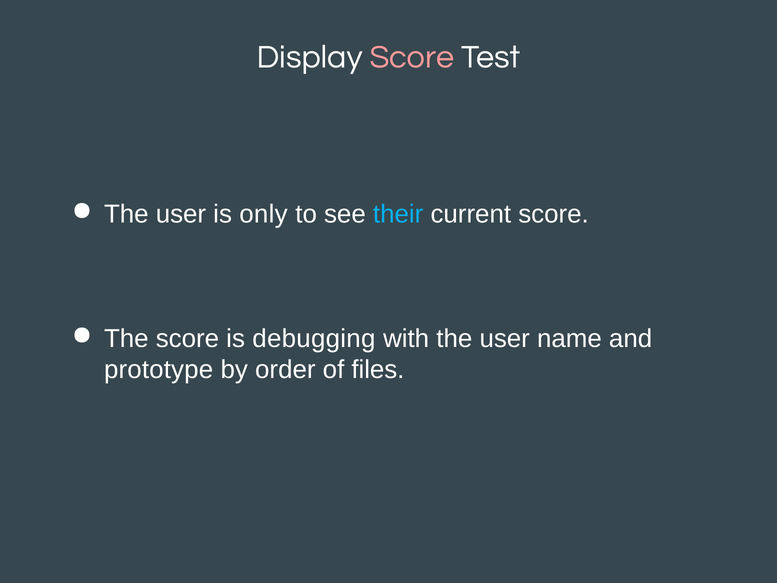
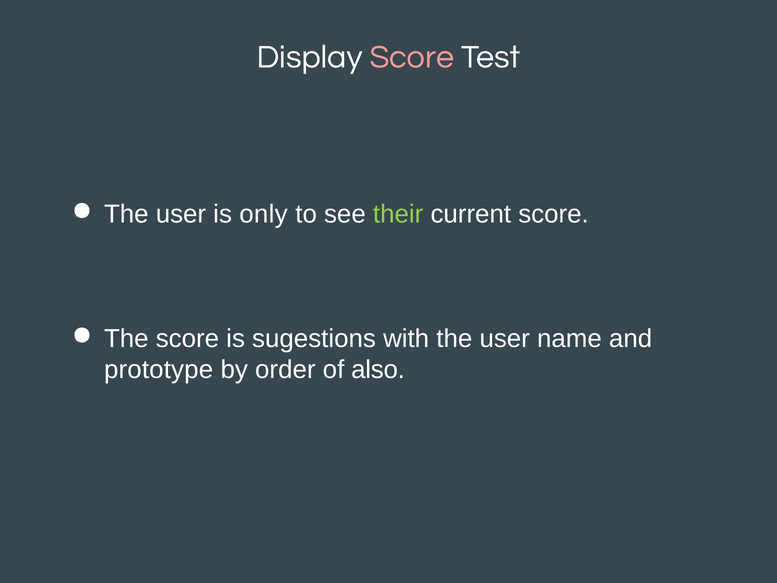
their colour: light blue -> light green
debugging: debugging -> sugestions
files: files -> also
